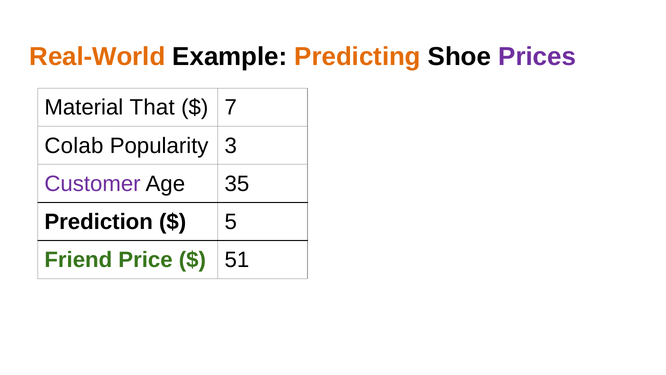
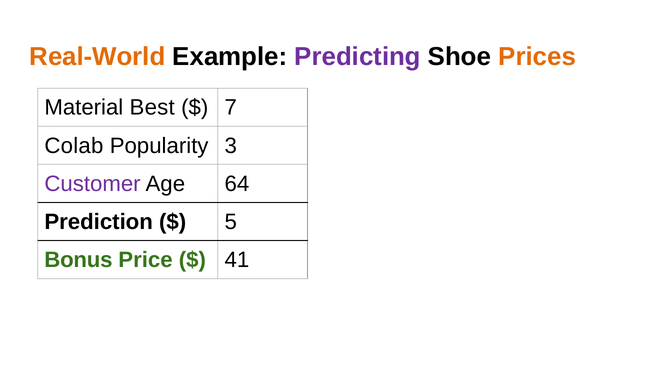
Predicting colour: orange -> purple
Prices colour: purple -> orange
That: That -> Best
35: 35 -> 64
Friend: Friend -> Bonus
51: 51 -> 41
